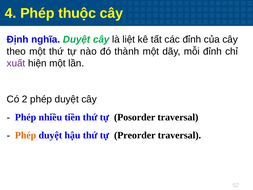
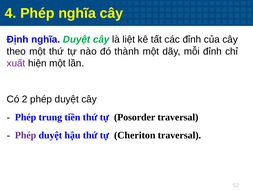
Phép thuộc: thuộc -> nghĩa
nhiều: nhiều -> trung
Phép at (26, 135) colour: orange -> purple
Preorder: Preorder -> Cheriton
